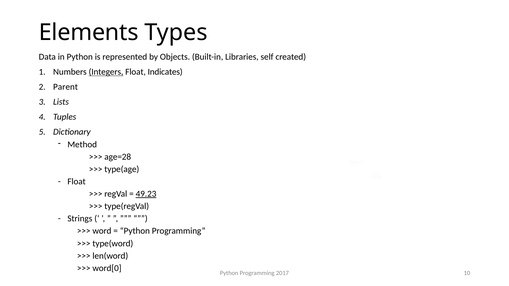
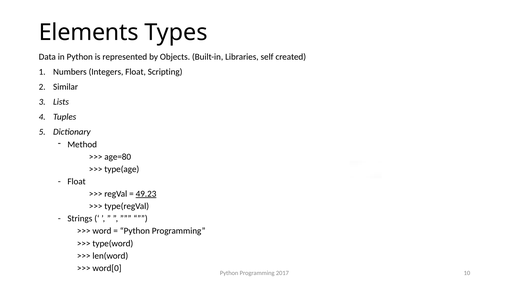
Integers underline: present -> none
Indicates: Indicates -> Scripting
Parent: Parent -> Similar
age=28: age=28 -> age=80
